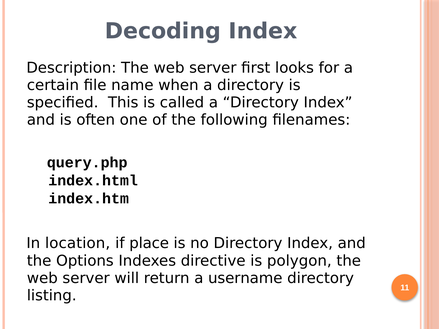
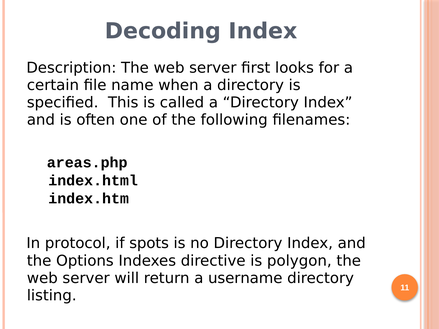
query.php: query.php -> areas.php
location: location -> protocol
place: place -> spots
